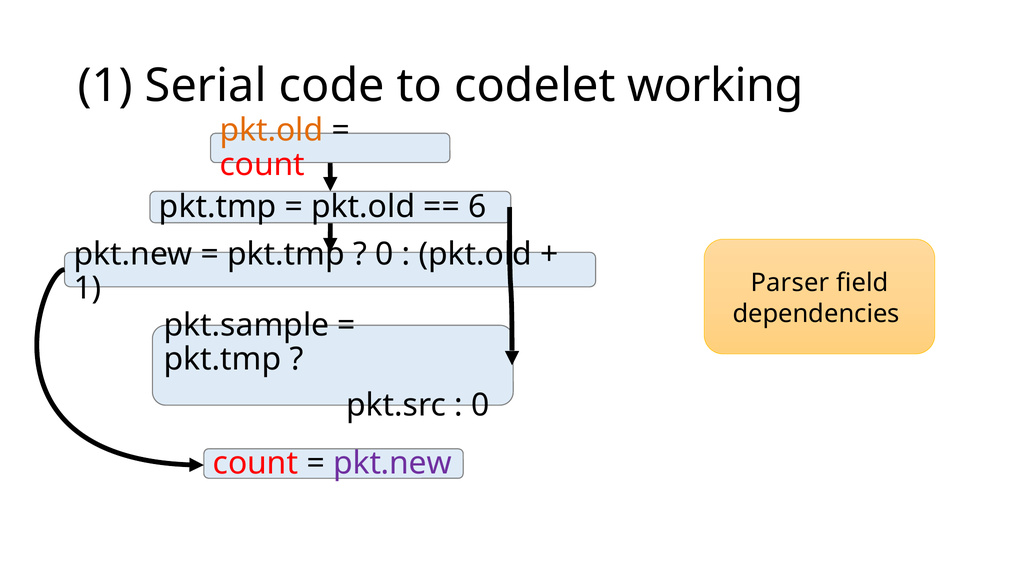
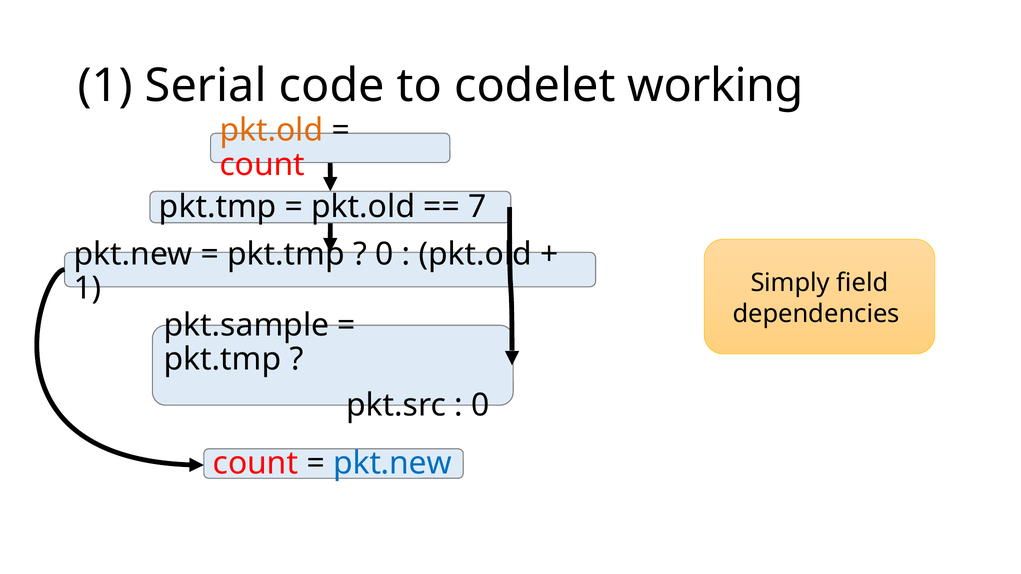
6: 6 -> 7
Parser: Parser -> Simply
pkt.new at (393, 464) colour: purple -> blue
